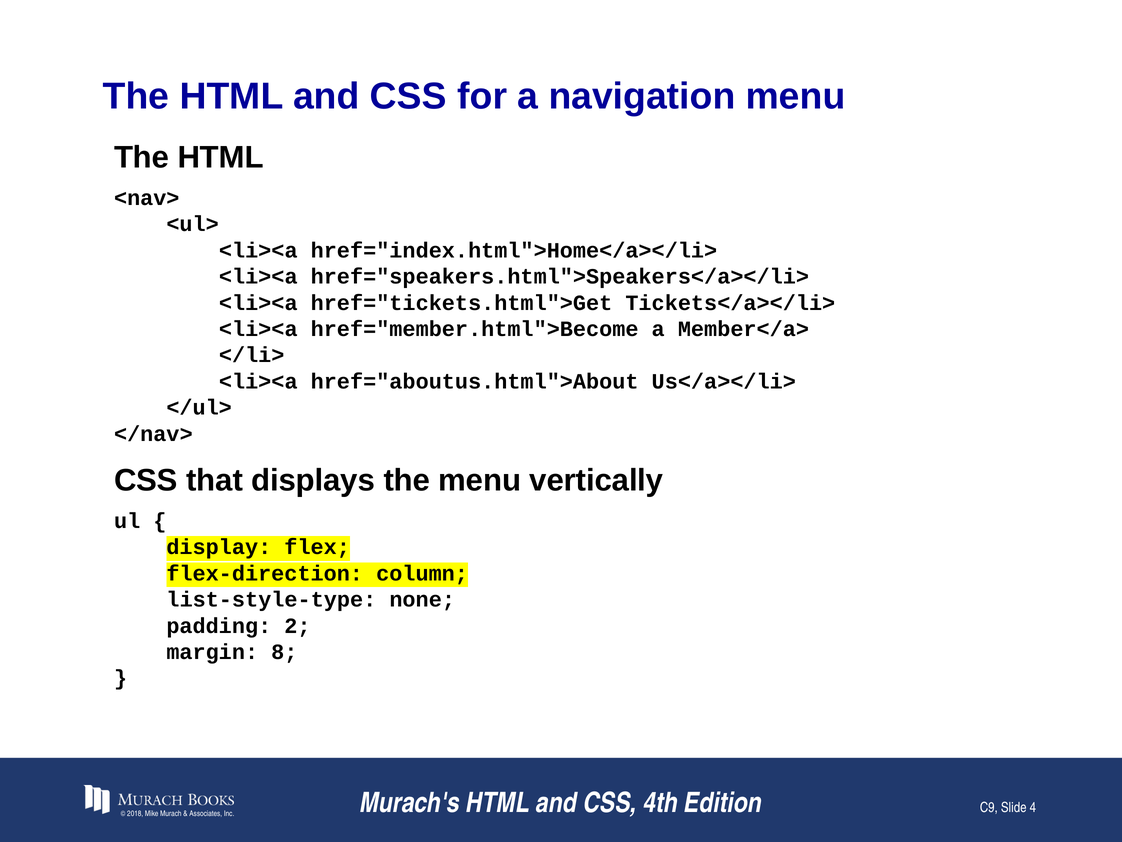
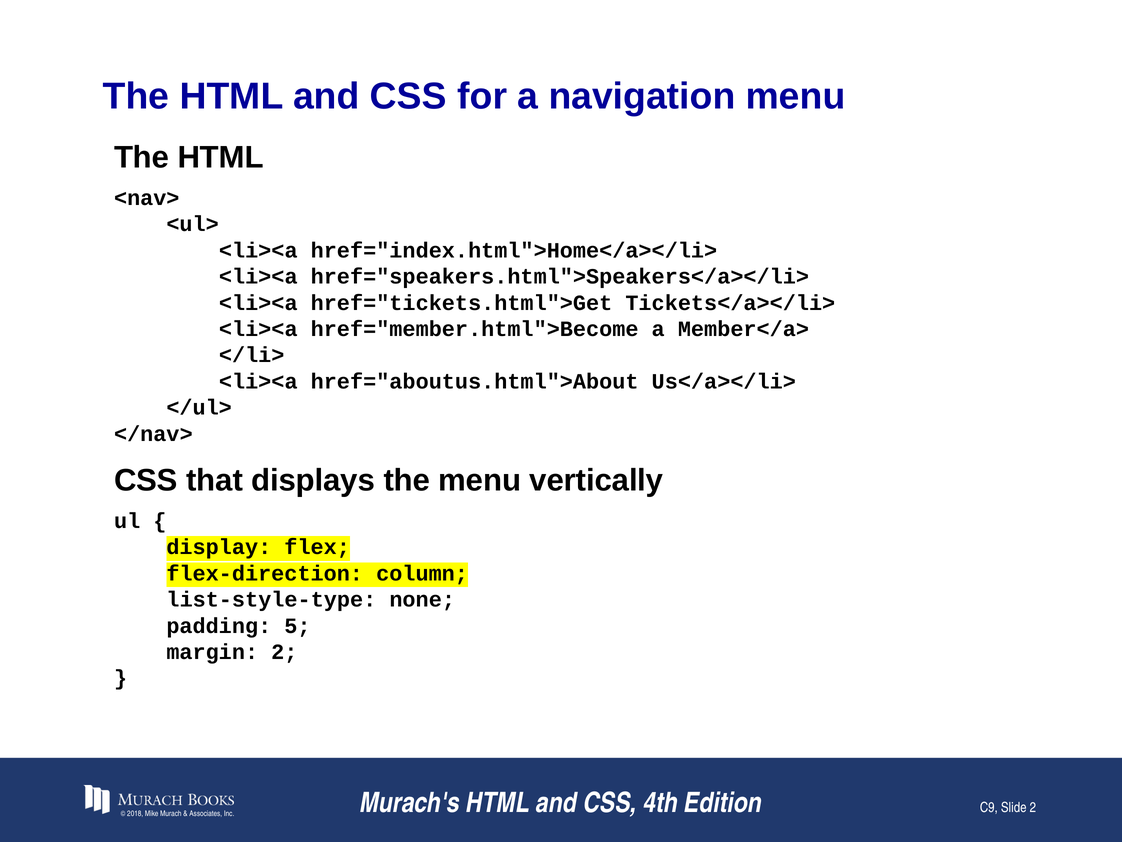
2: 2 -> 5
margin 8: 8 -> 2
Slide 4: 4 -> 2
